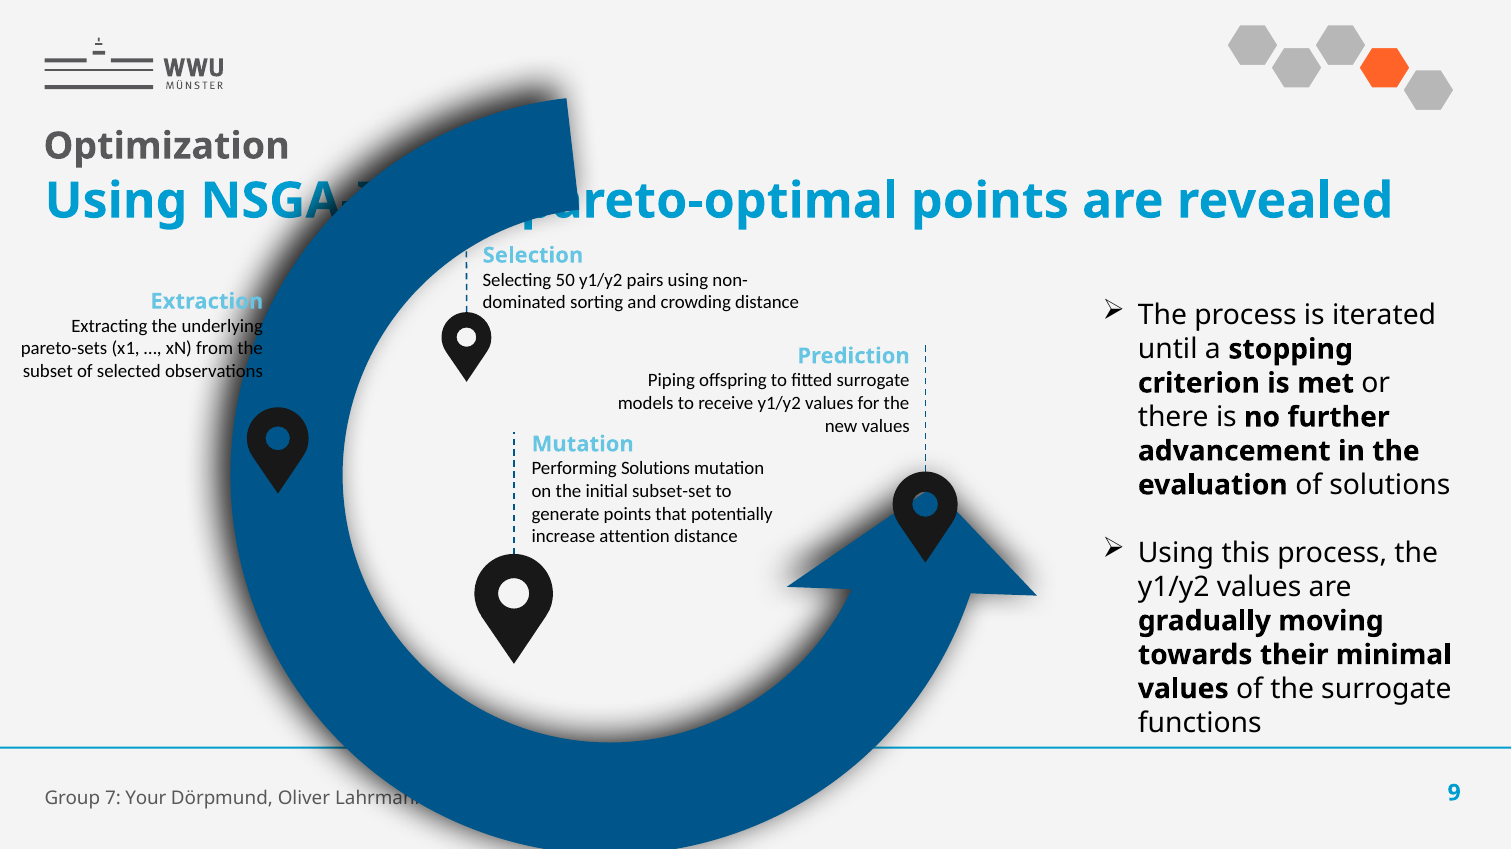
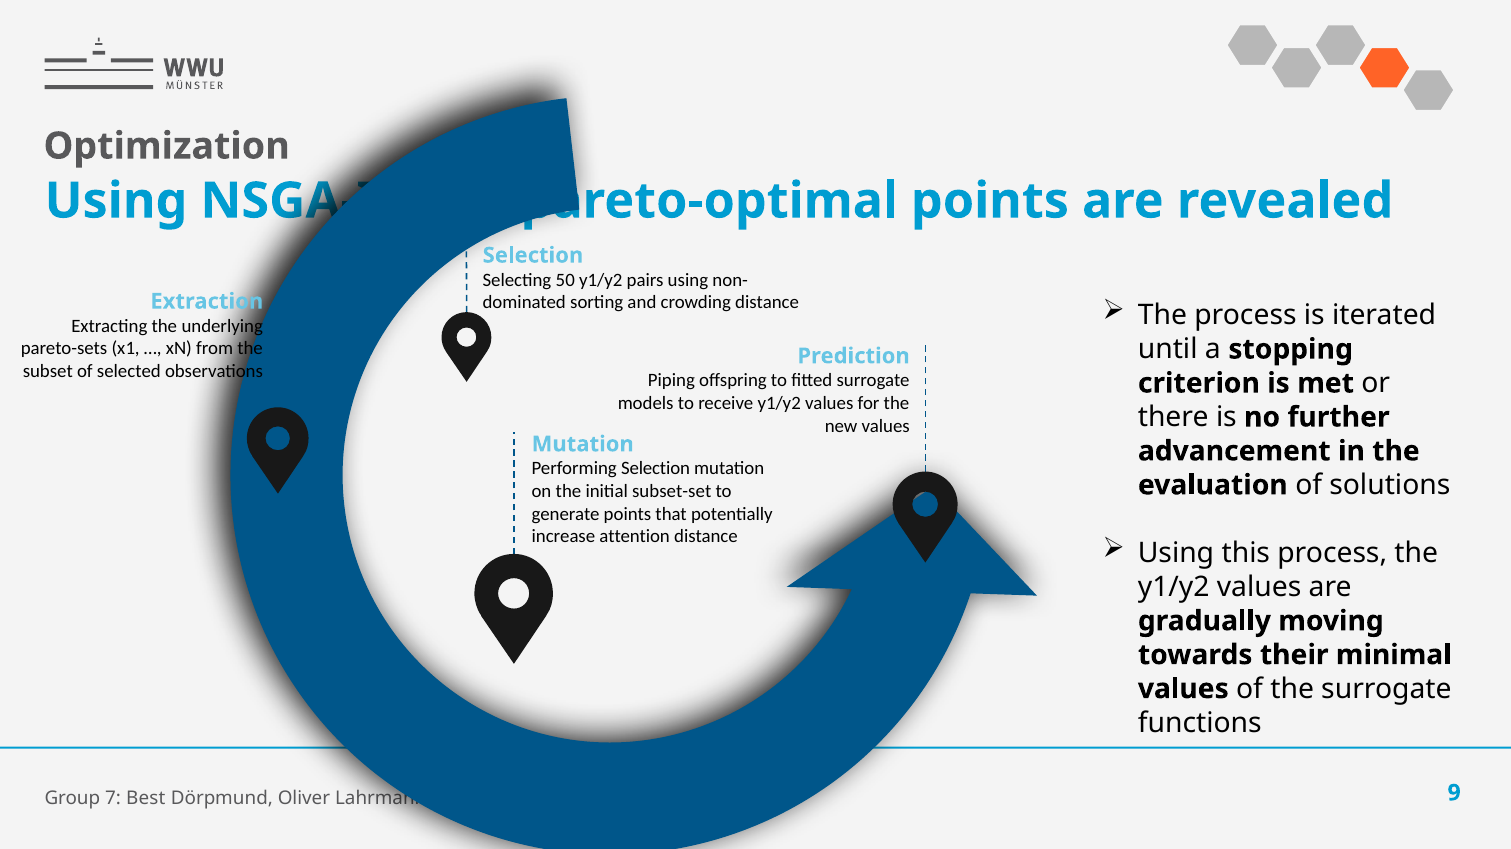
Performing Solutions: Solutions -> Selection
Your: Your -> Best
